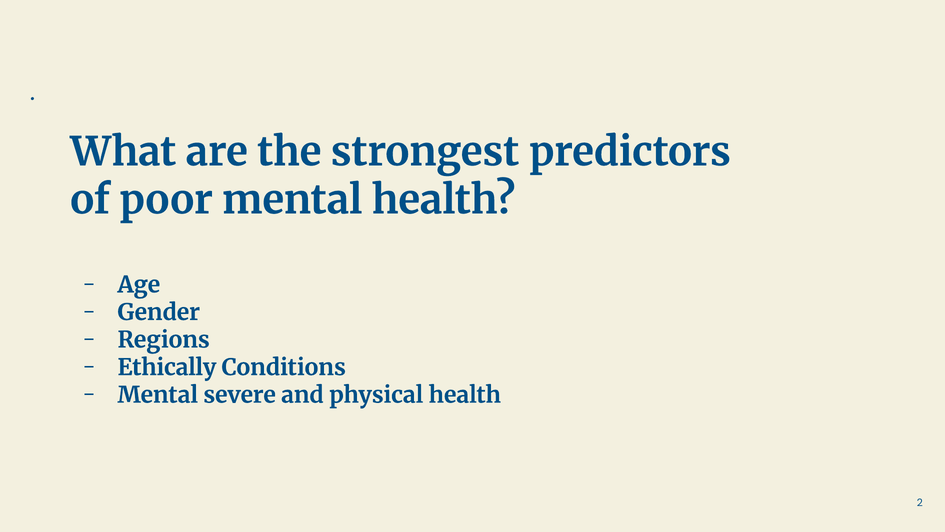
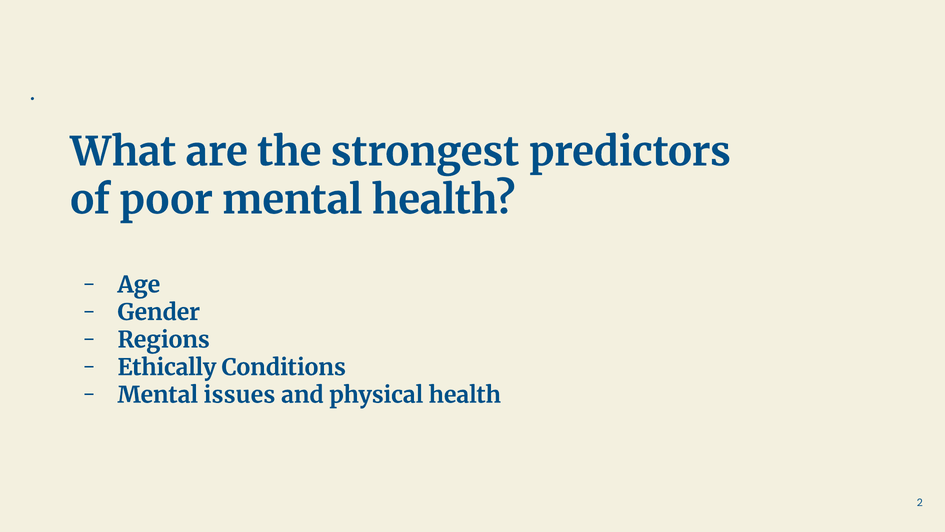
severe: severe -> issues
